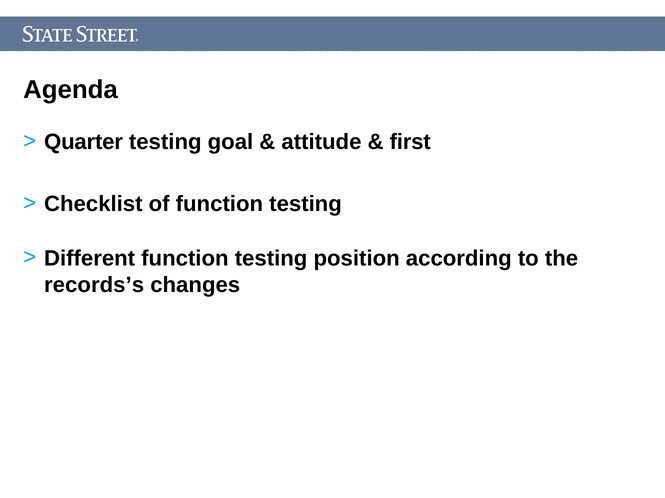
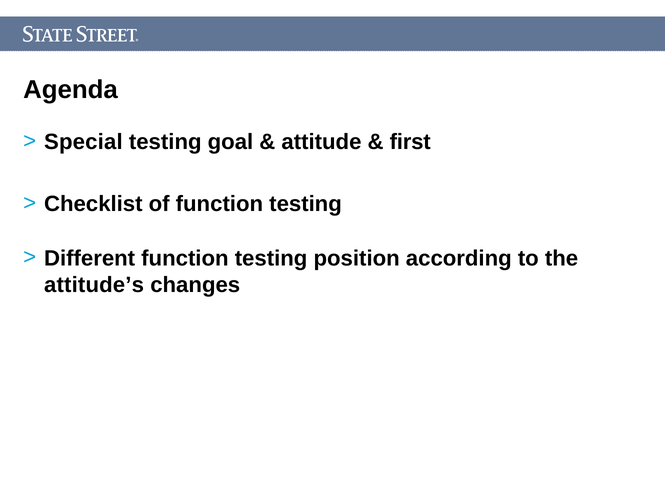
Quarter: Quarter -> Special
records’s: records’s -> attitude’s
